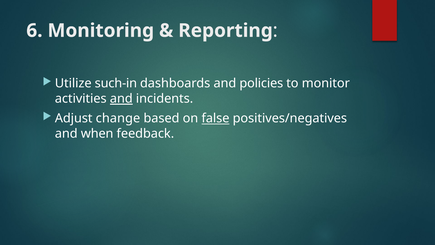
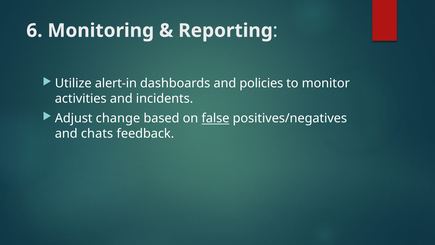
such-in: such-in -> alert-in
and at (121, 99) underline: present -> none
when: when -> chats
